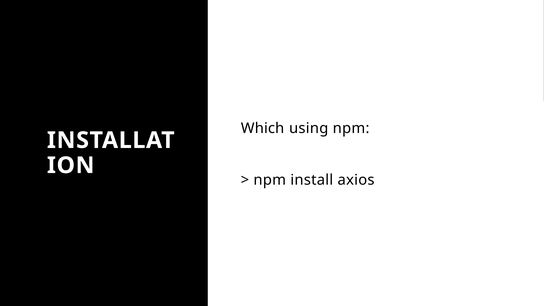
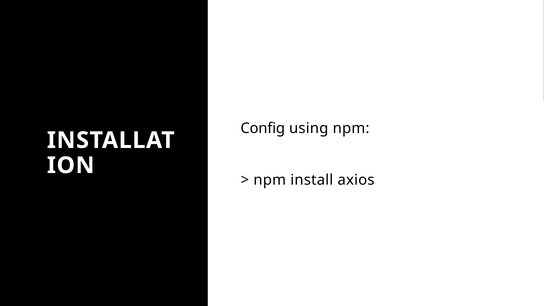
Which: Which -> Config
